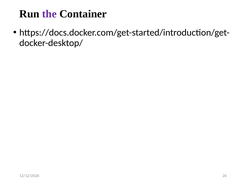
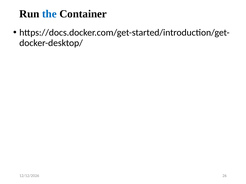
the colour: purple -> blue
